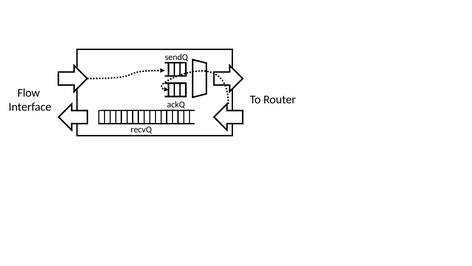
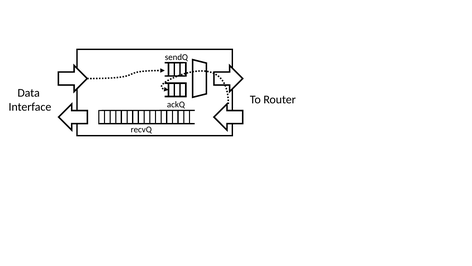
Flow: Flow -> Data
